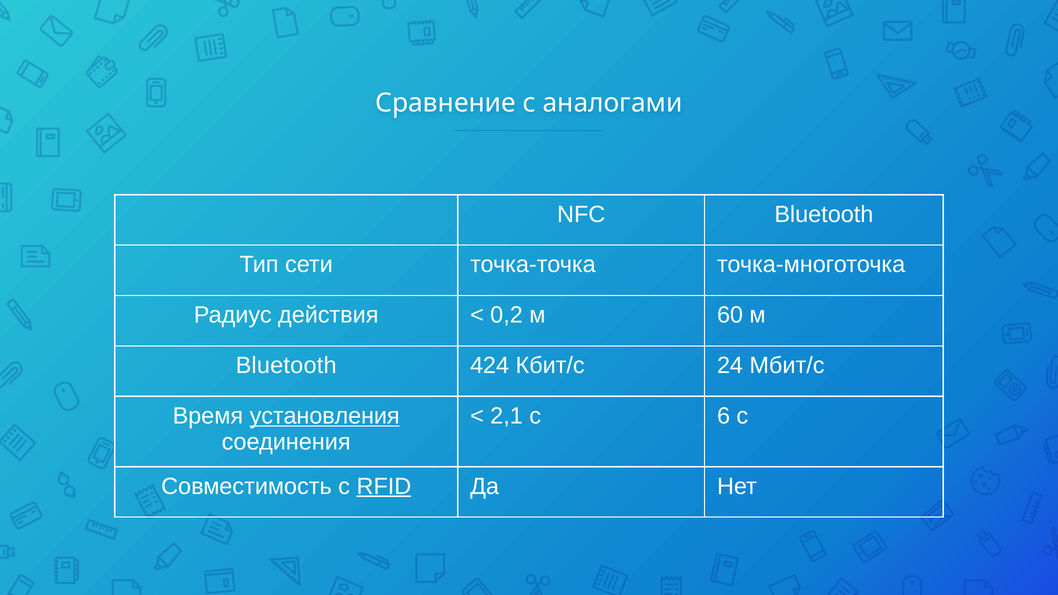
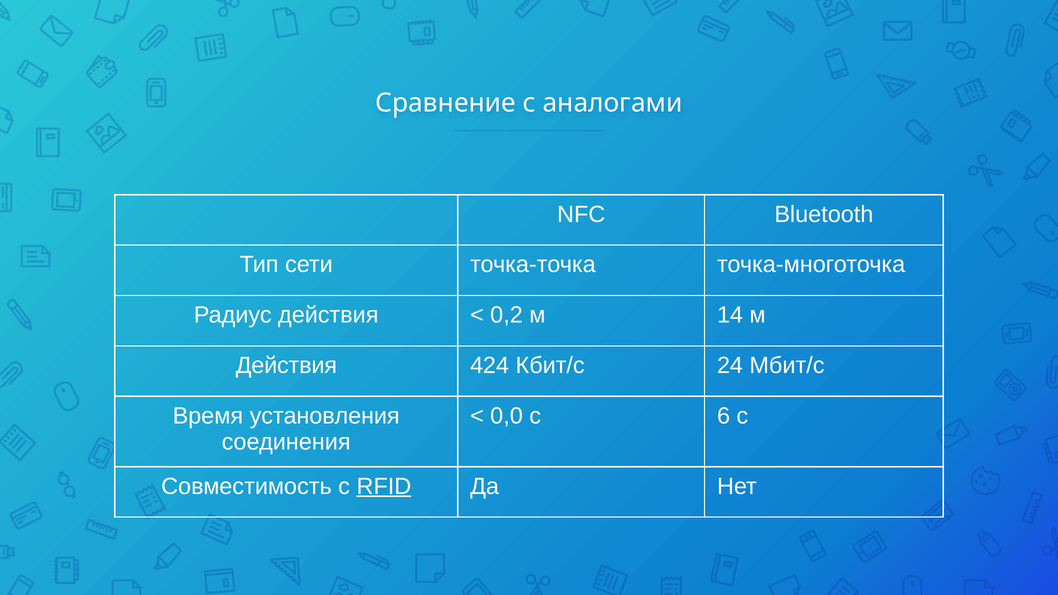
60: 60 -> 14
Bluetooth at (286, 366): Bluetooth -> Действия
установления underline: present -> none
2,1: 2,1 -> 0,0
